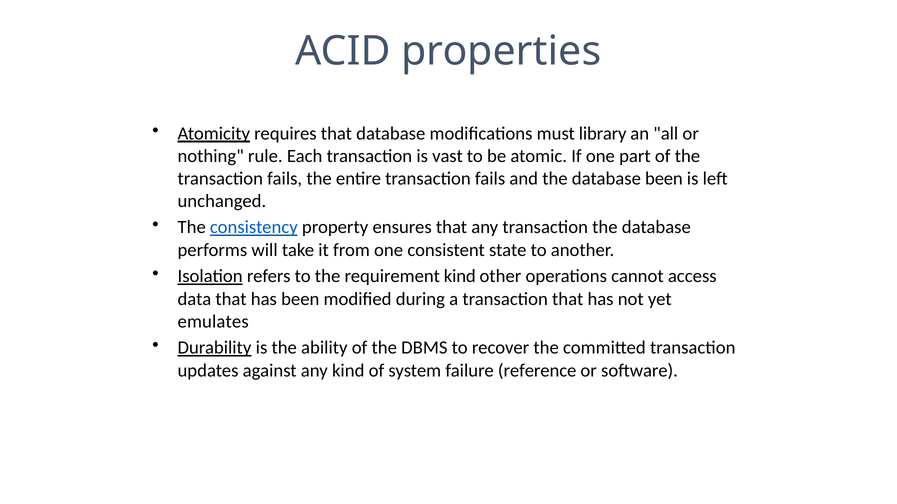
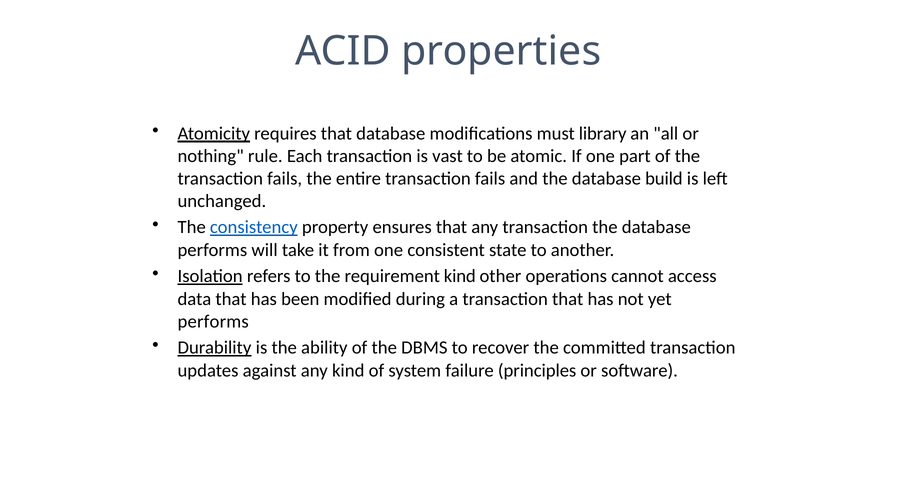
database been: been -> build
emulates at (213, 322): emulates -> performs
reference: reference -> principles
